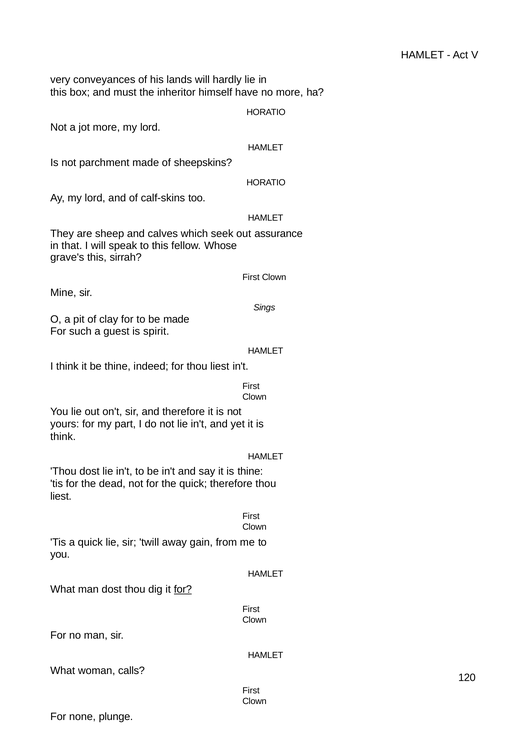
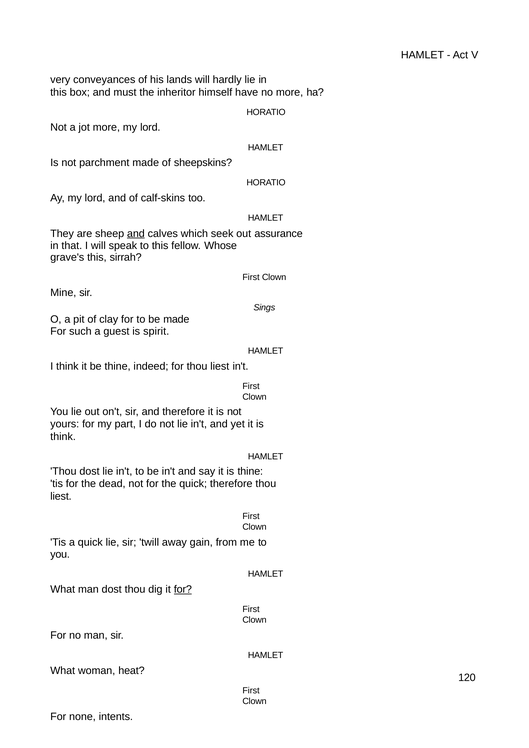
and at (136, 234) underline: none -> present
calls: calls -> heat
plunge: plunge -> intents
